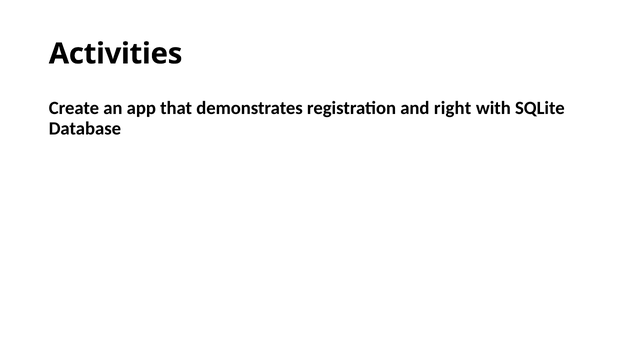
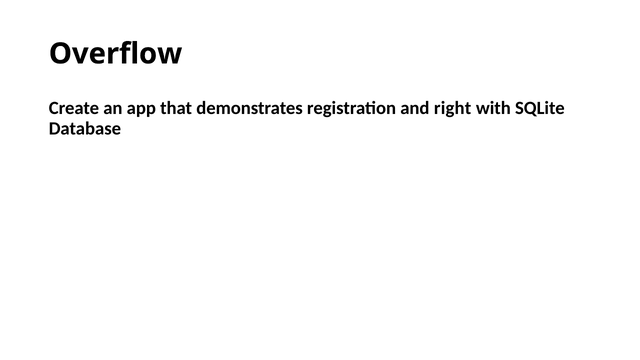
Activities: Activities -> Overflow
